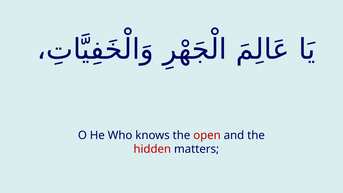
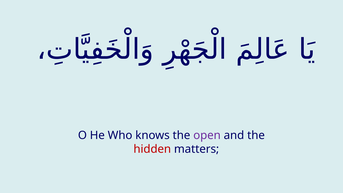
open colour: red -> purple
